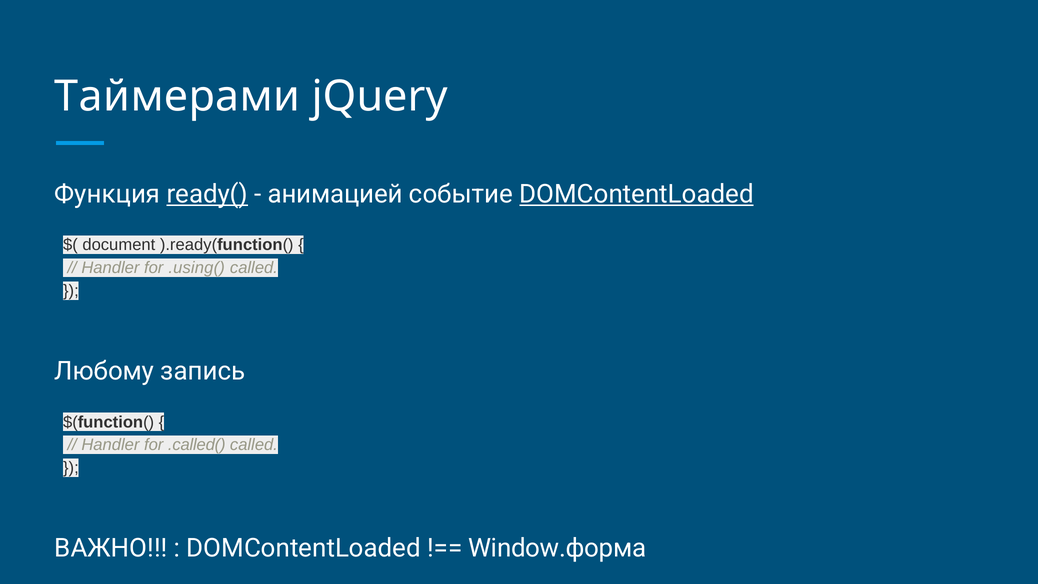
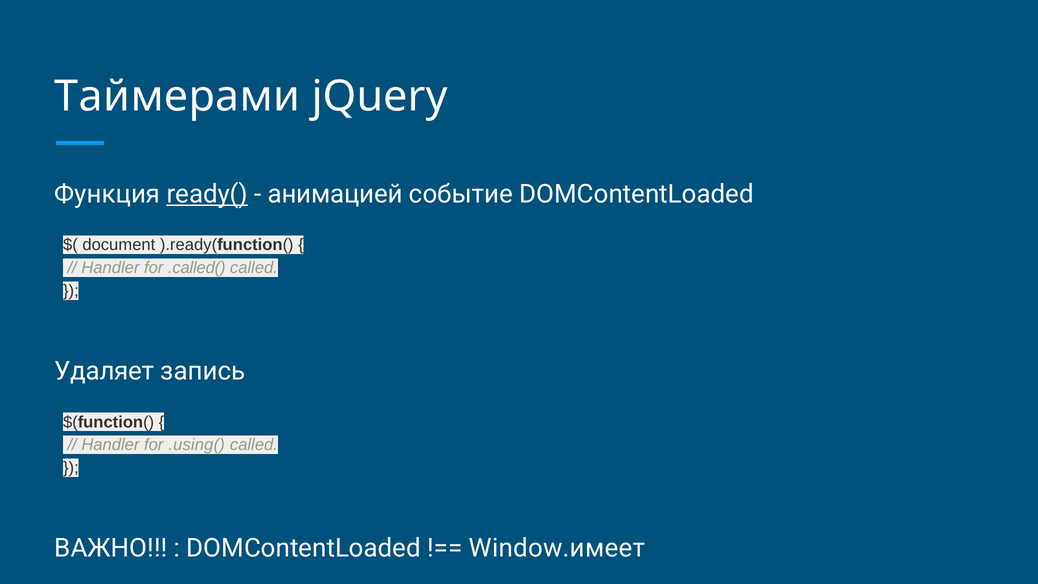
DOMContentLoaded at (637, 194) underline: present -> none
.using(: .using( -> .called(
Любому: Любому -> Удаляет
.called(: .called( -> .using(
Window.форма: Window.форма -> Window.имеет
